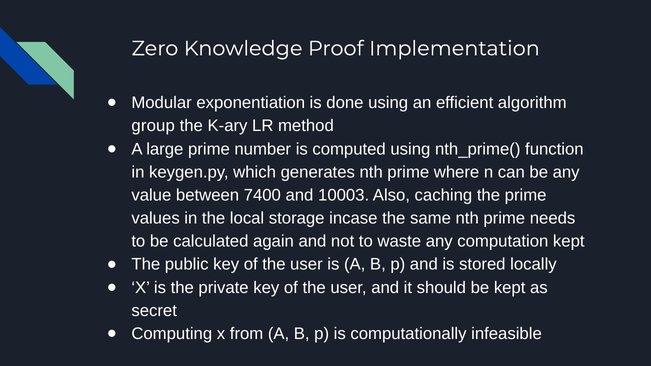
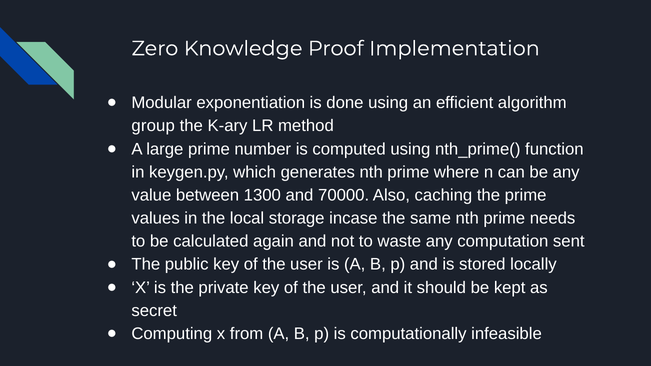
7400: 7400 -> 1300
10003: 10003 -> 70000
computation kept: kept -> sent
